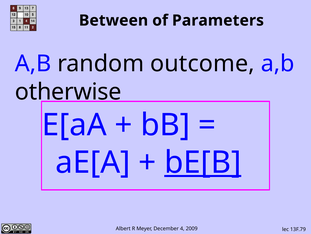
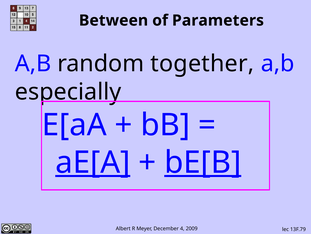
outcome: outcome -> together
otherwise: otherwise -> especially
aE[A underline: none -> present
